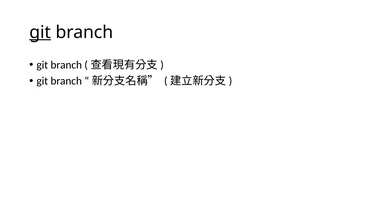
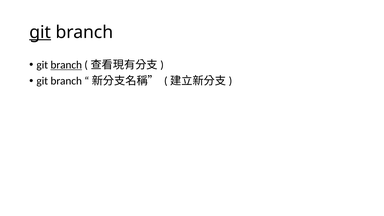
branch at (66, 65) underline: none -> present
